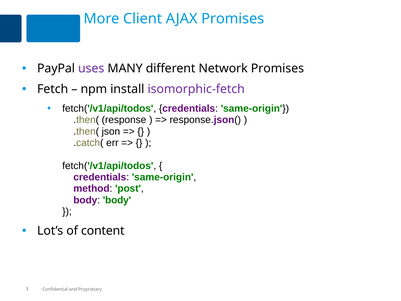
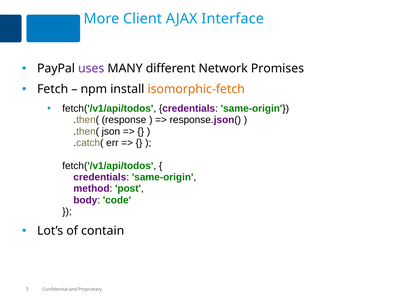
AJAX Promises: Promises -> Interface
isomorphic-fetch colour: purple -> orange
body body: body -> code
content: content -> contain
